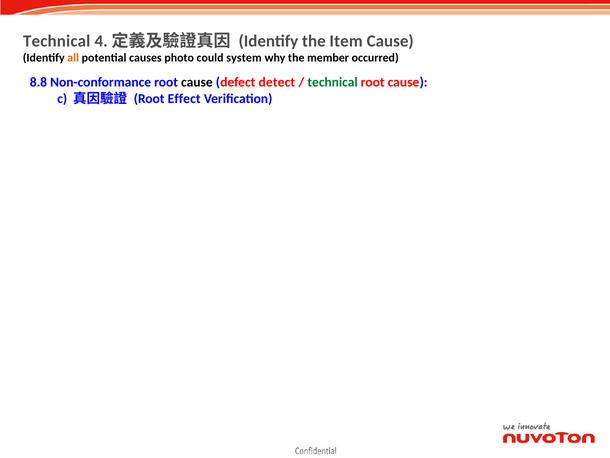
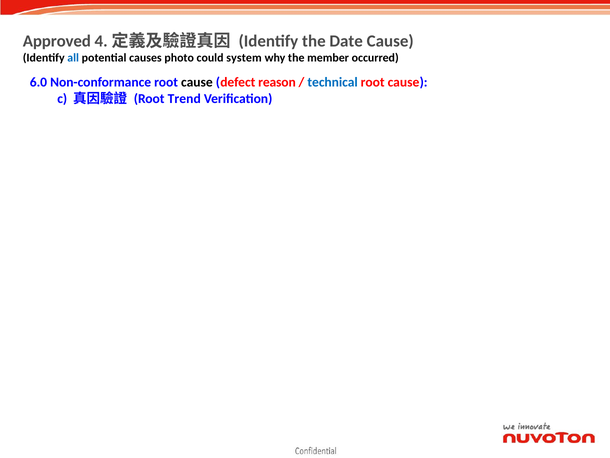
Technical at (57, 41): Technical -> Approved
Item: Item -> Date
all colour: orange -> blue
8.8: 8.8 -> 6.0
detect: detect -> reason
technical at (333, 82) colour: green -> blue
Effect: Effect -> Trend
